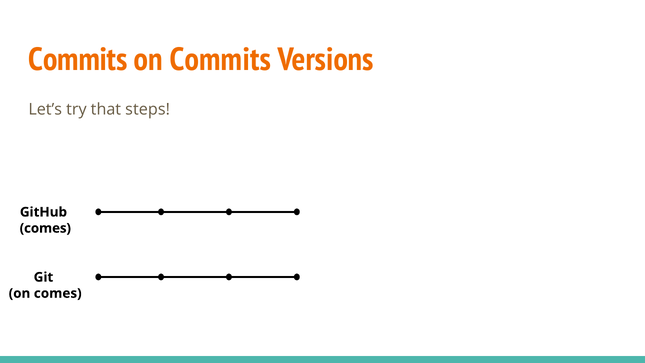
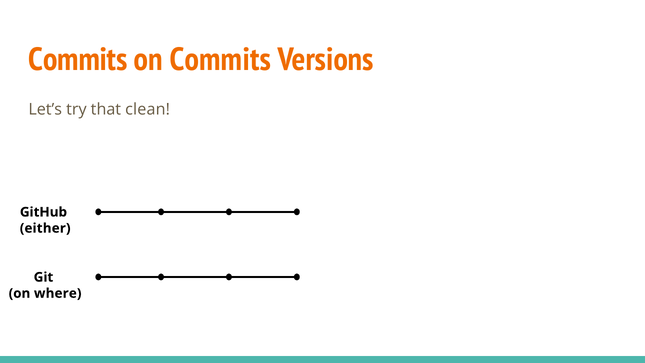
steps: steps -> clean
comes at (45, 228): comes -> either
on comes: comes -> where
